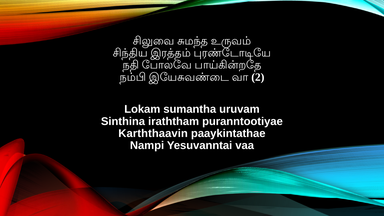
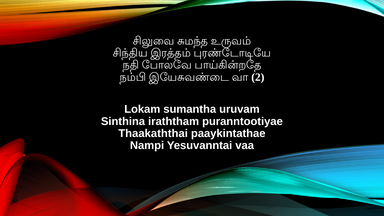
Karththaavin: Karththaavin -> Thaakaththai
